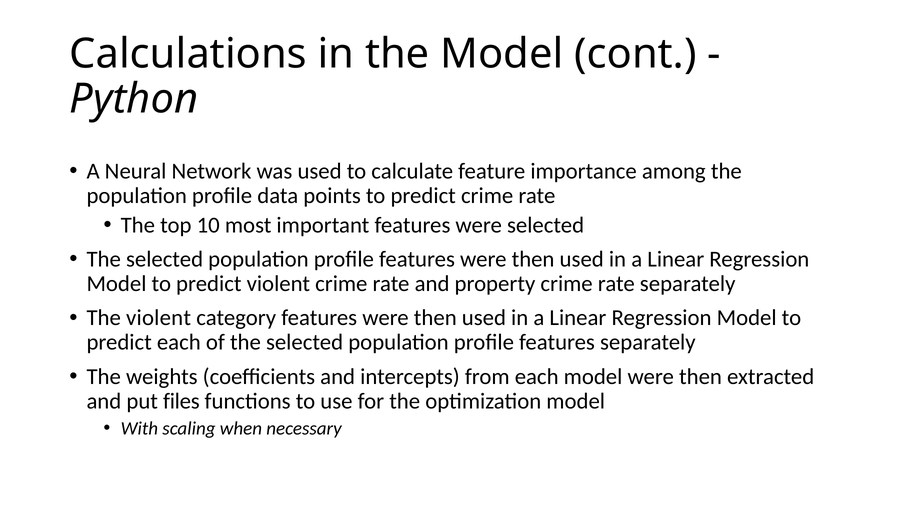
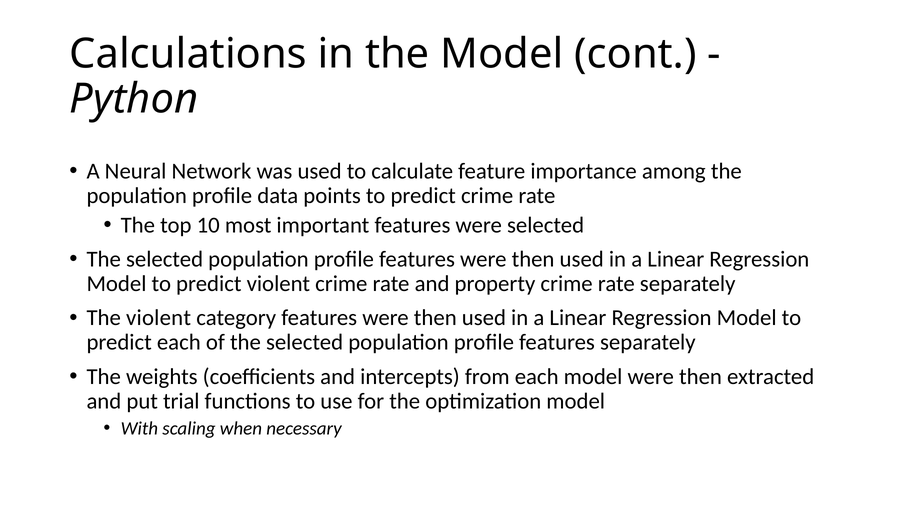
files: files -> trial
